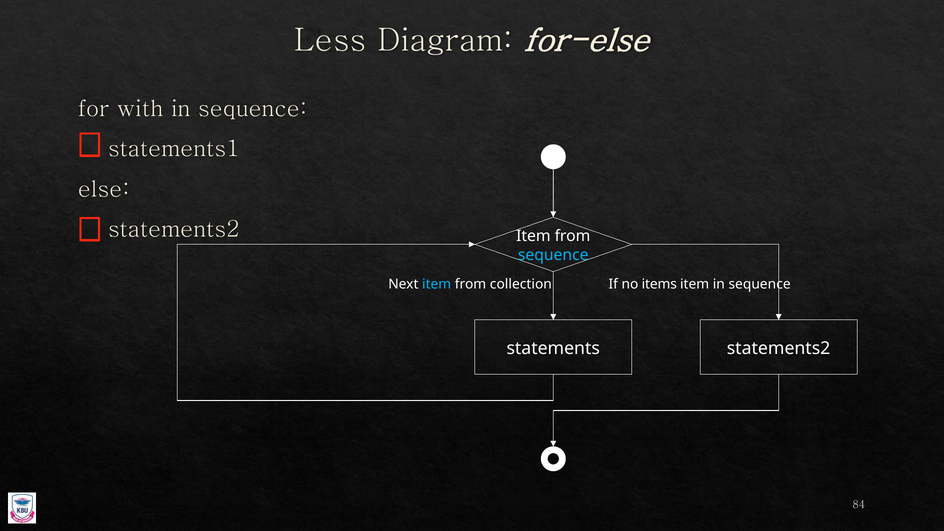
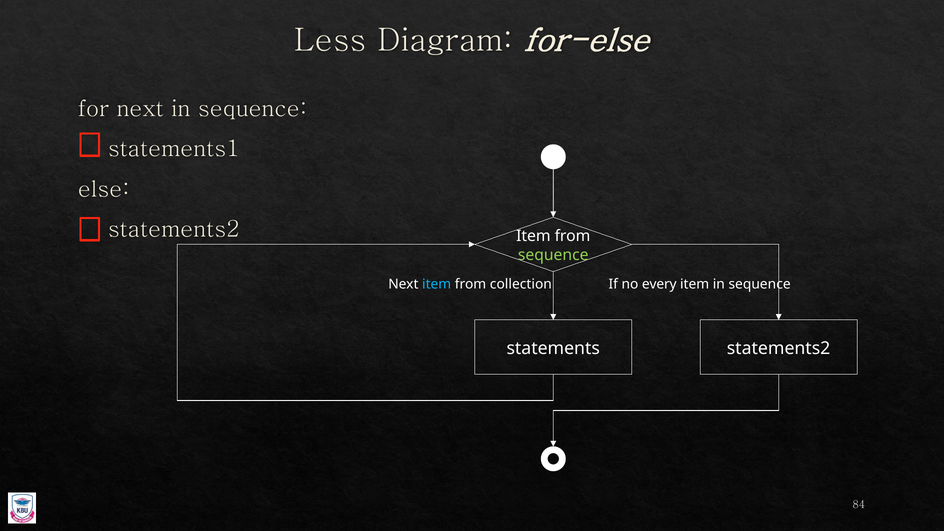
for with: with -> next
sequence at (553, 255) colour: light blue -> light green
items: items -> every
